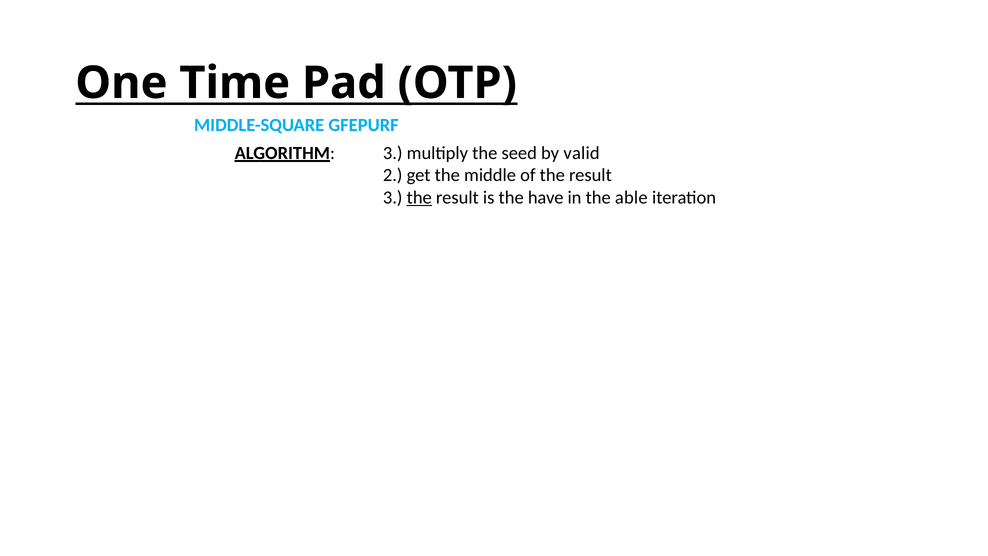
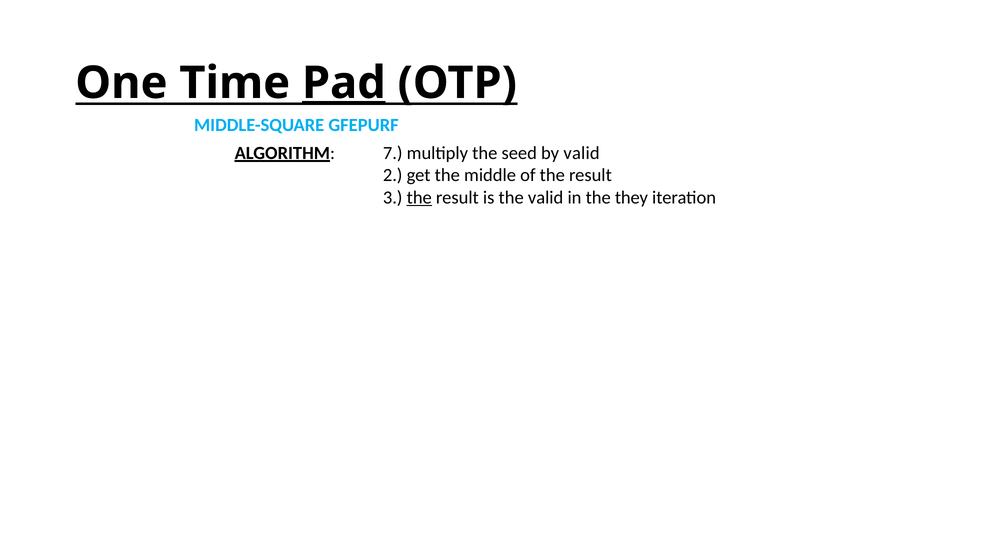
Pad underline: none -> present
ALGORITHM 3: 3 -> 7
the have: have -> valid
able: able -> they
